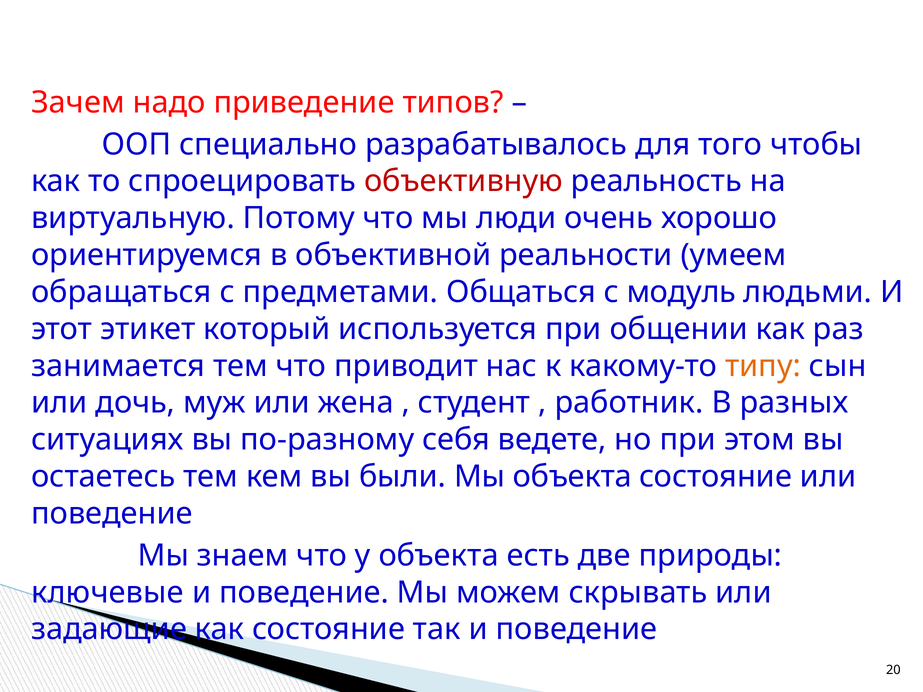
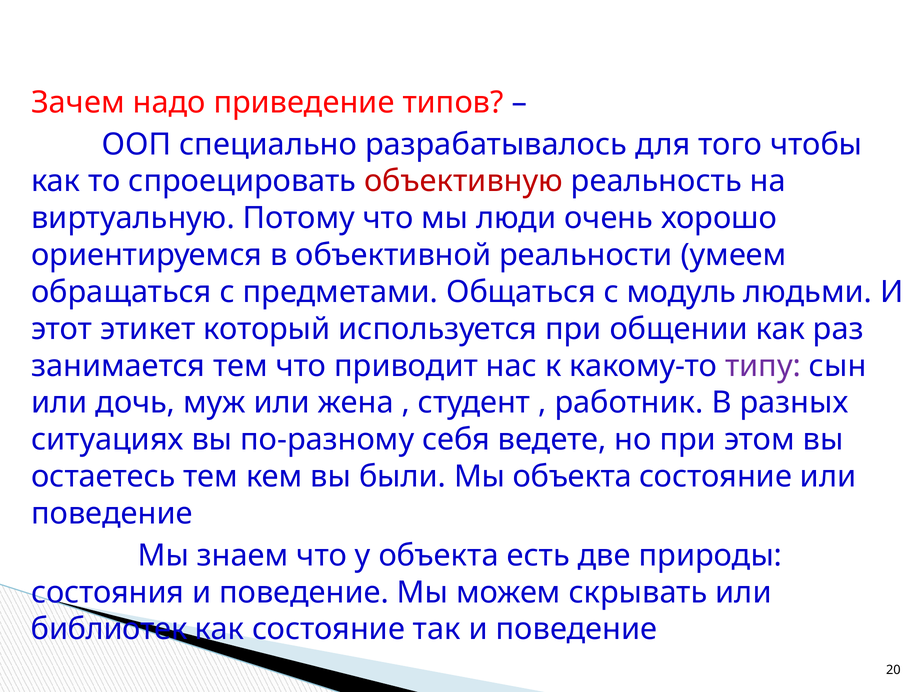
типу colour: orange -> purple
ключевые: ключевые -> состояния
задающие: задающие -> библиотек
